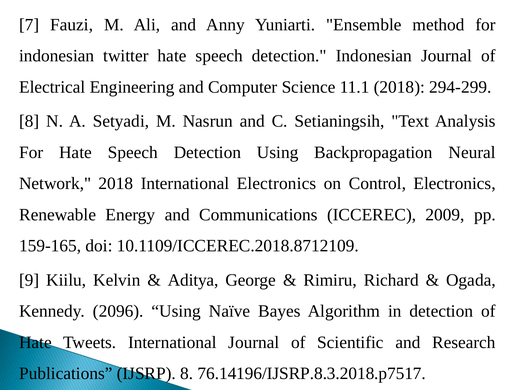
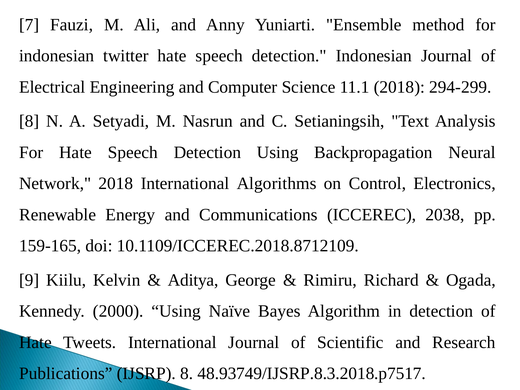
International Electronics: Electronics -> Algorithms
2009: 2009 -> 2038
2096: 2096 -> 2000
76.14196/IJSRP.8.3.2018.p7517: 76.14196/IJSRP.8.3.2018.p7517 -> 48.93749/IJSRP.8.3.2018.p7517
